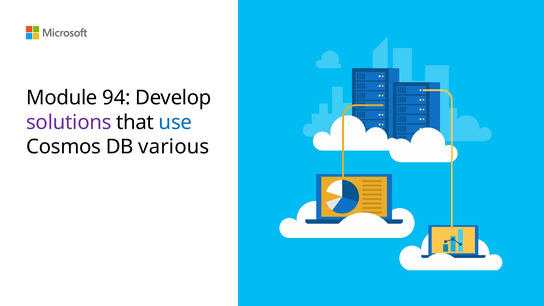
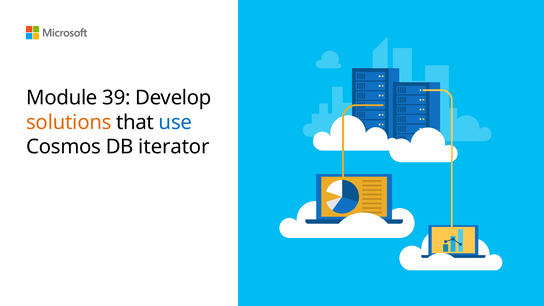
94: 94 -> 39
solutions colour: purple -> orange
various: various -> iterator
